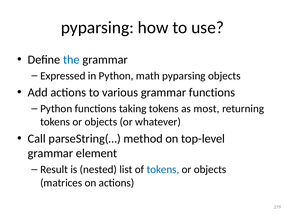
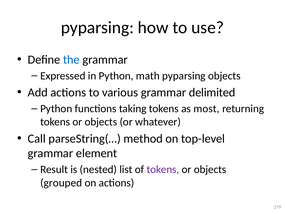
grammar functions: functions -> delimited
tokens at (163, 169) colour: blue -> purple
matrices: matrices -> grouped
